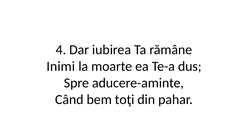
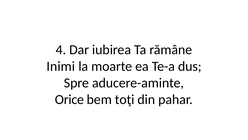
Când: Când -> Orice
